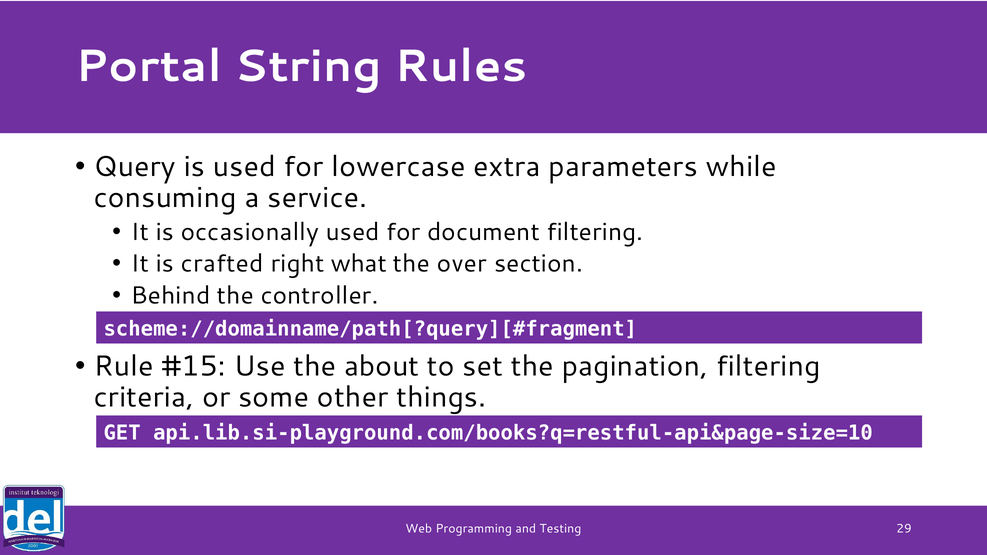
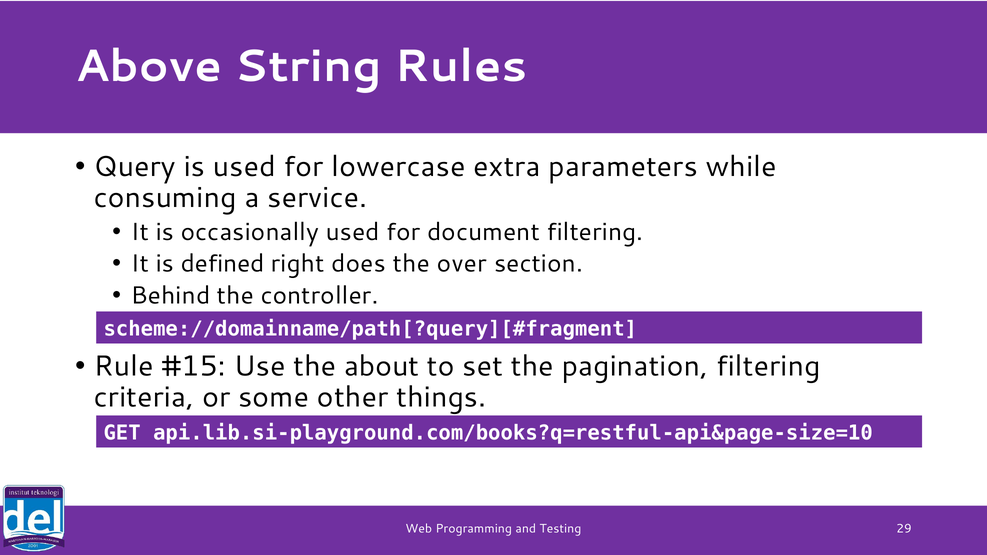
Portal: Portal -> Above
crafted: crafted -> defined
what: what -> does
